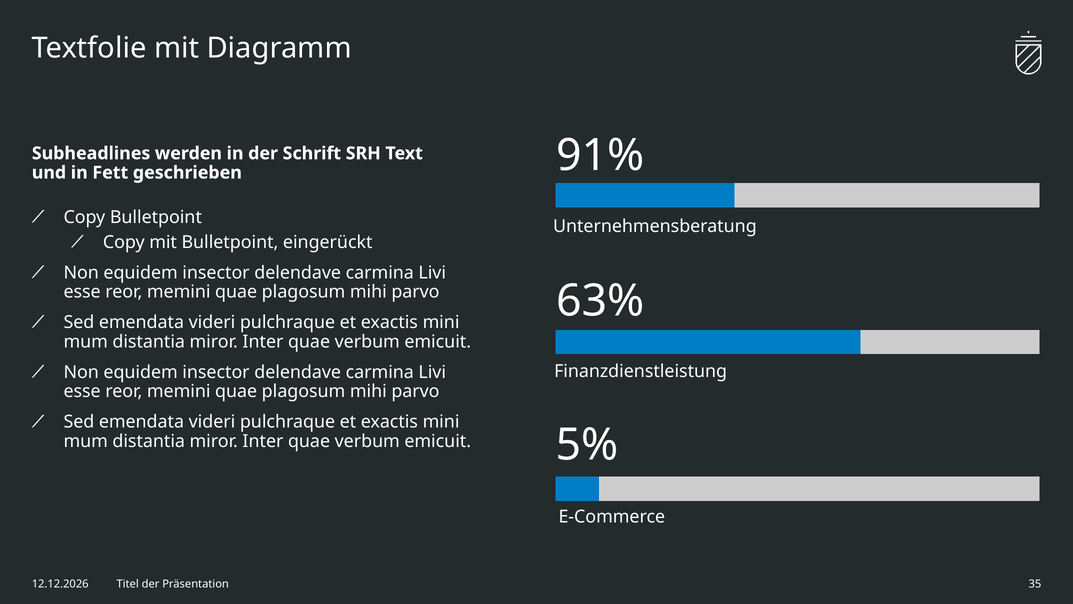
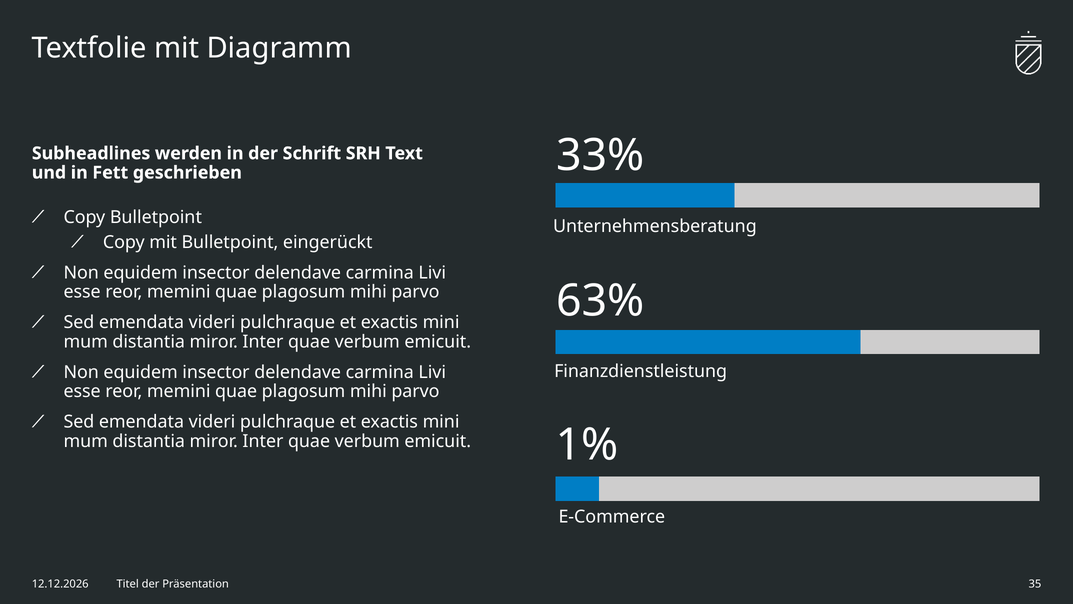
91%: 91% -> 33%
5%: 5% -> 1%
